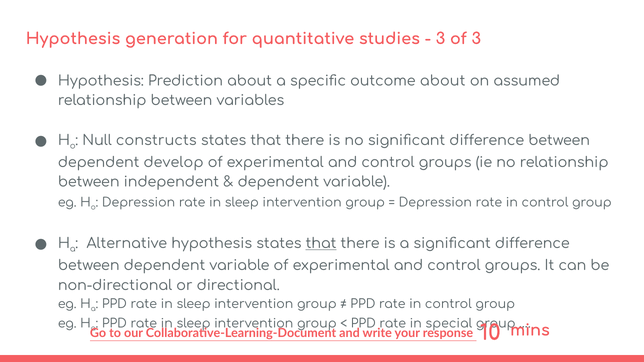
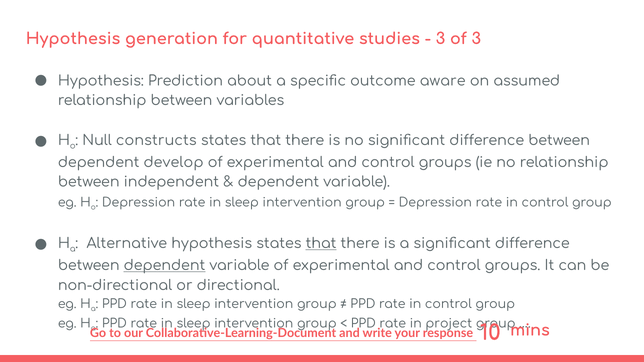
outcome about: about -> aware
dependent at (164, 266) underline: none -> present
special: special -> project
